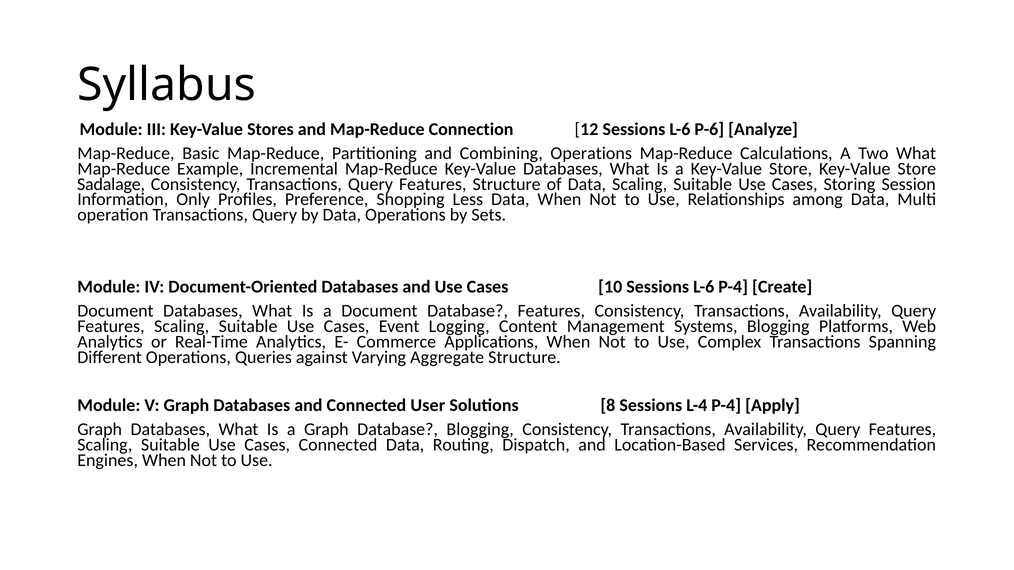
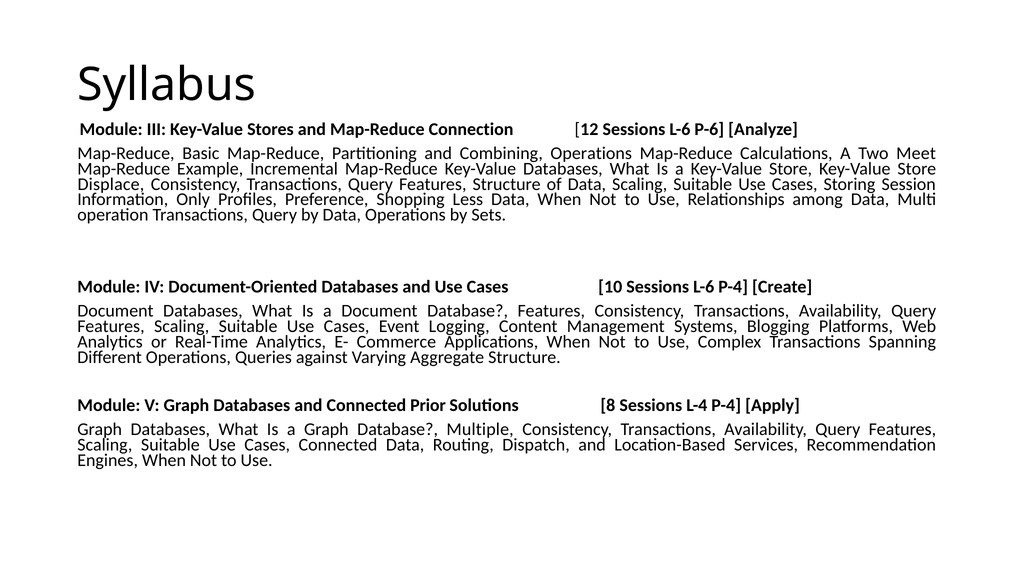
Two What: What -> Meet
Sadalage: Sadalage -> Displace
User: User -> Prior
Database Blogging: Blogging -> Multiple
